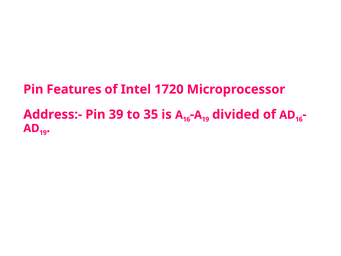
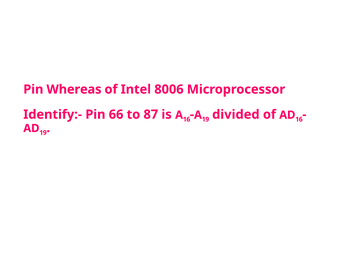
Features: Features -> Whereas
1720: 1720 -> 8006
Address:-: Address:- -> Identify:-
39: 39 -> 66
35: 35 -> 87
